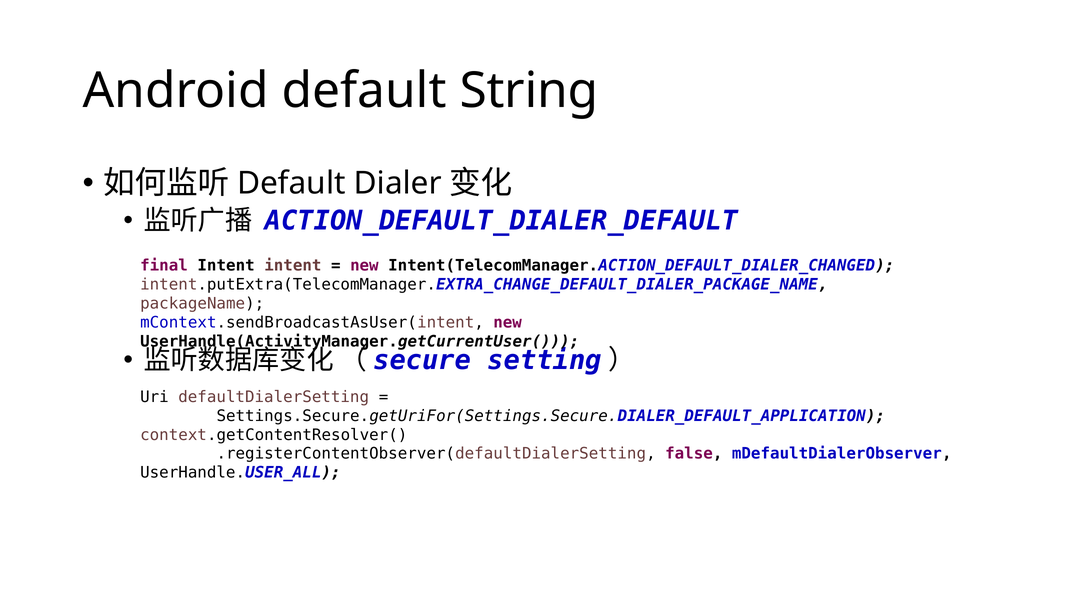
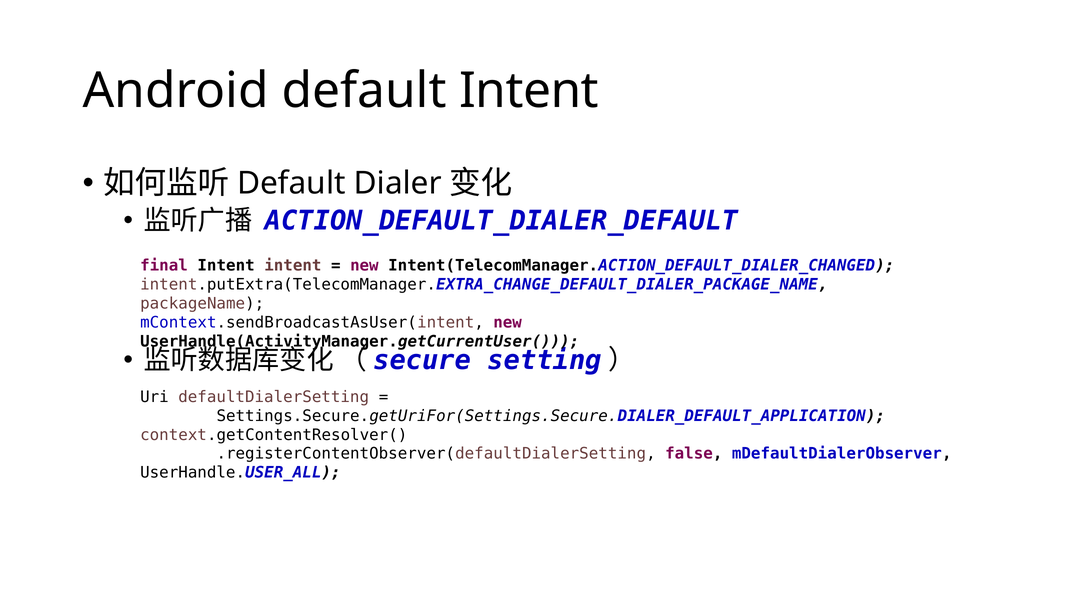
default String: String -> Intent
